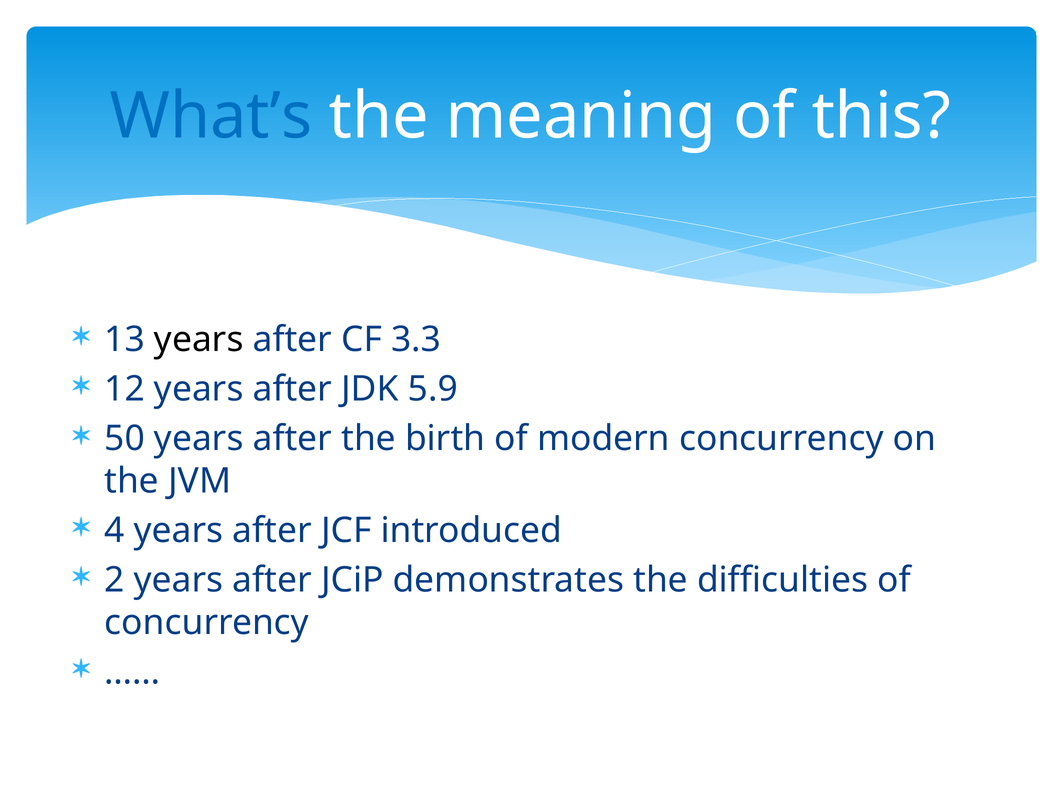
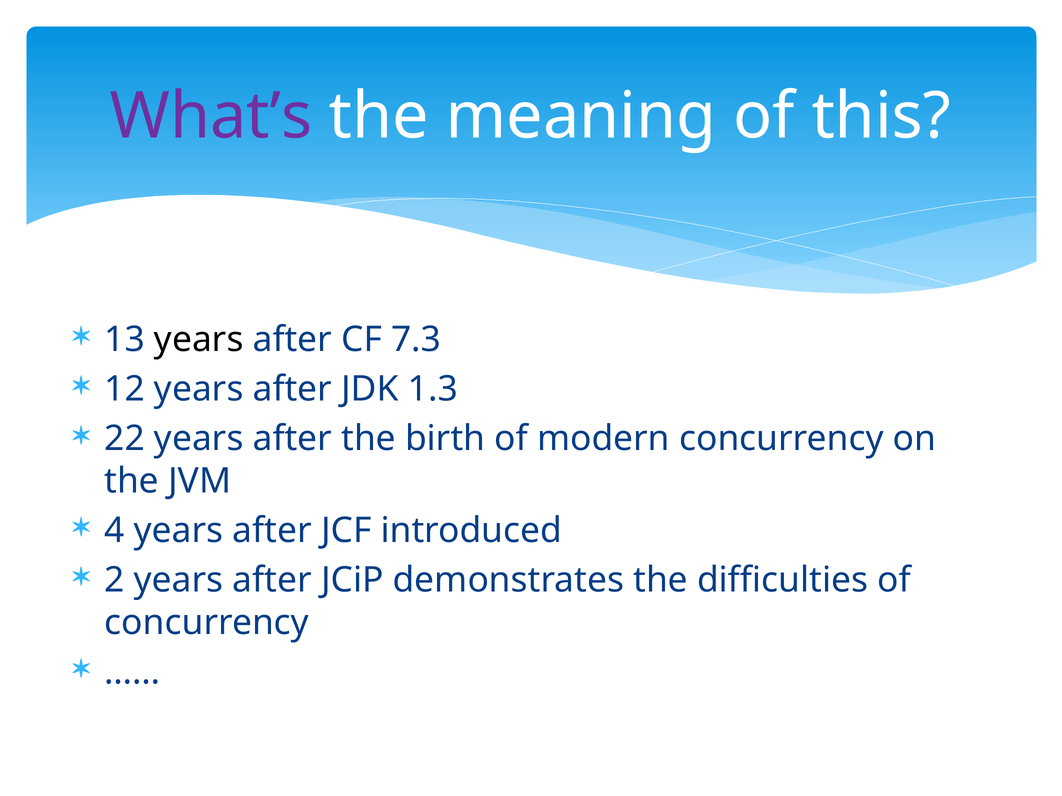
What’s colour: blue -> purple
3.3: 3.3 -> 7.3
5.9: 5.9 -> 1.3
50: 50 -> 22
